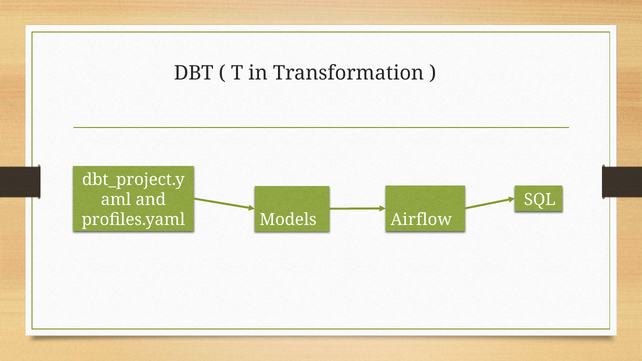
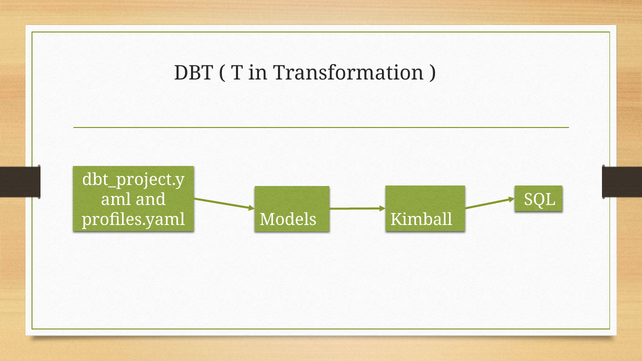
Airflow: Airflow -> Kimball
